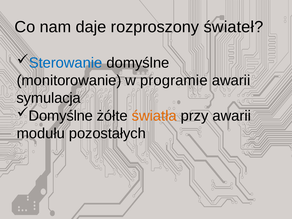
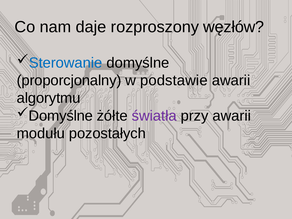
świateł: świateł -> węzłów
monitorowanie: monitorowanie -> proporcjonalny
programie: programie -> podstawie
symulacja: symulacja -> algorytmu
światła colour: orange -> purple
